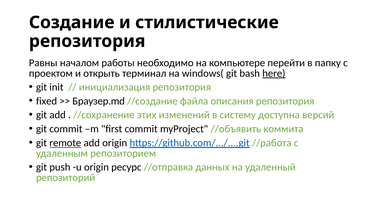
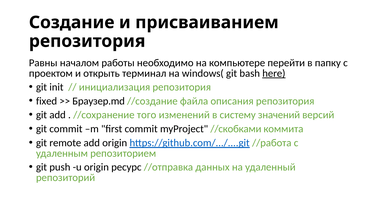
стилистические: стилистические -> присваиванием
этих: этих -> того
доступна: доступна -> значений
//объявить: //объявить -> //скобками
remote underline: present -> none
